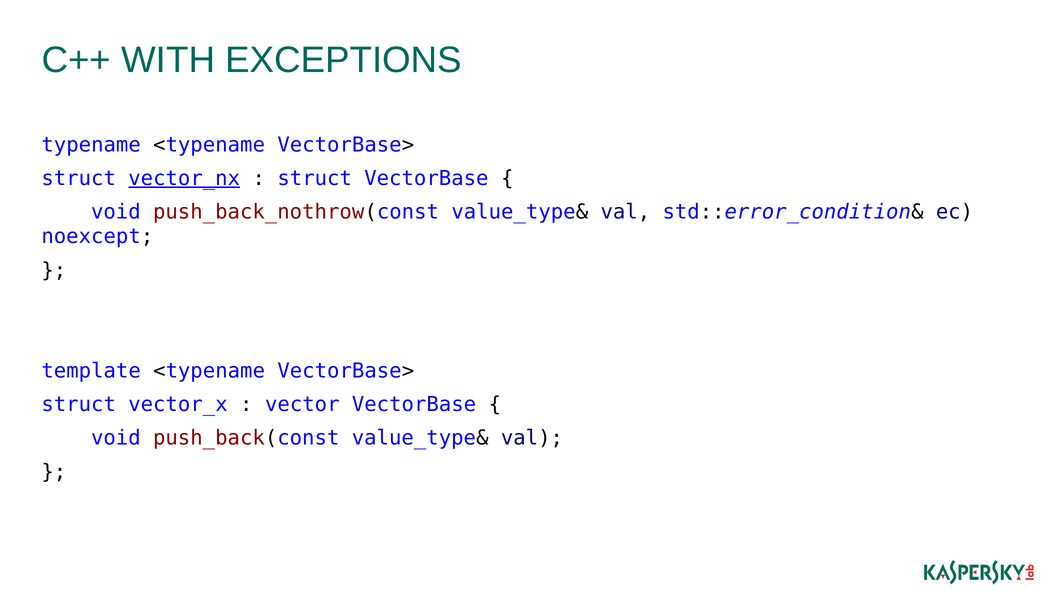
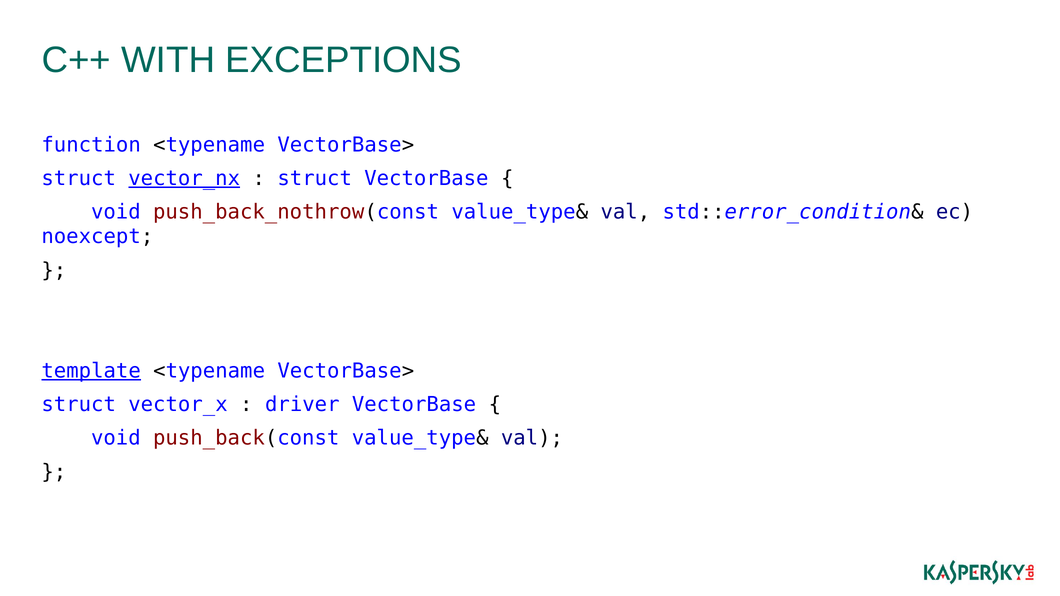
typename: typename -> function
template underline: none -> present
vector: vector -> driver
